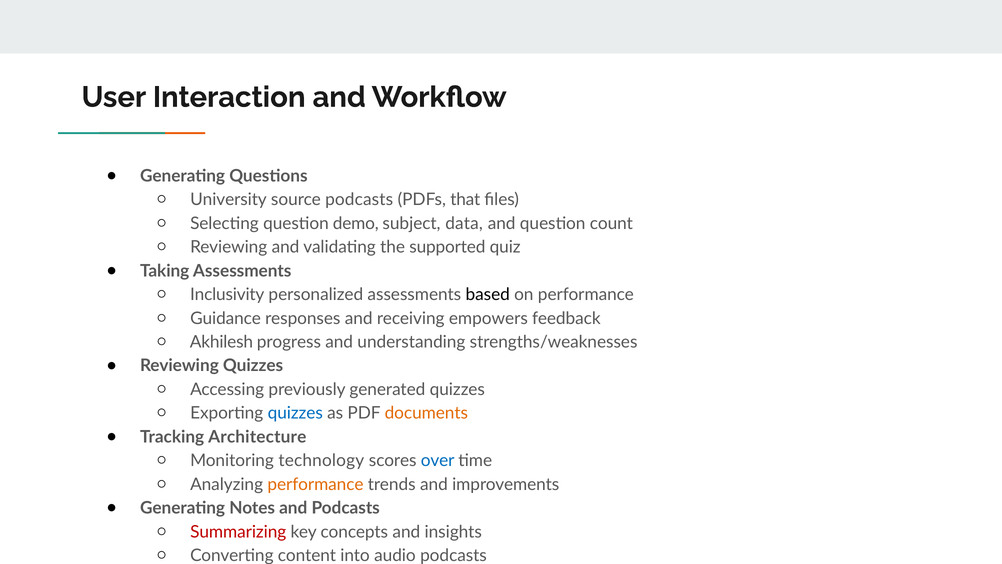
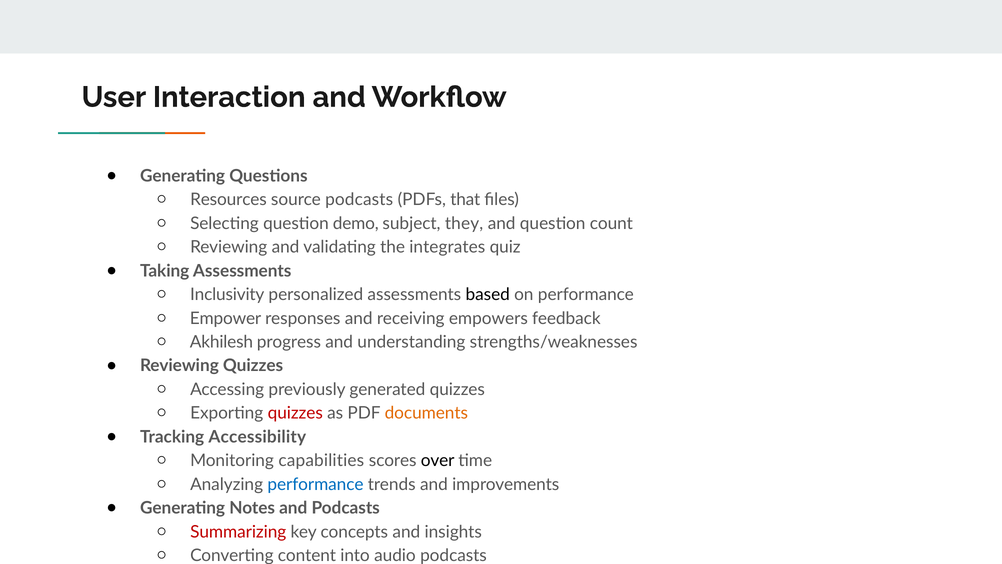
University: University -> Resources
data: data -> they
supported: supported -> integrates
Guidance: Guidance -> Empower
quizzes at (295, 413) colour: blue -> red
Architecture: Architecture -> Accessibility
technology: technology -> capabilities
over colour: blue -> black
performance at (315, 484) colour: orange -> blue
